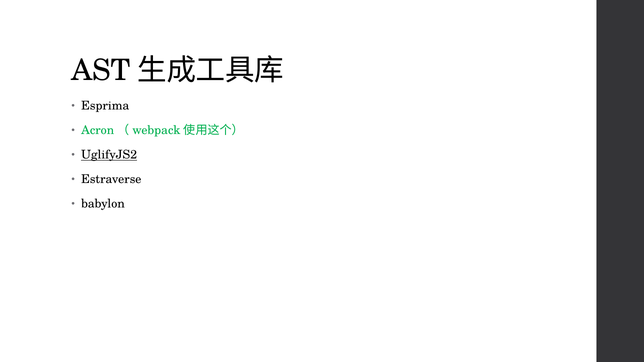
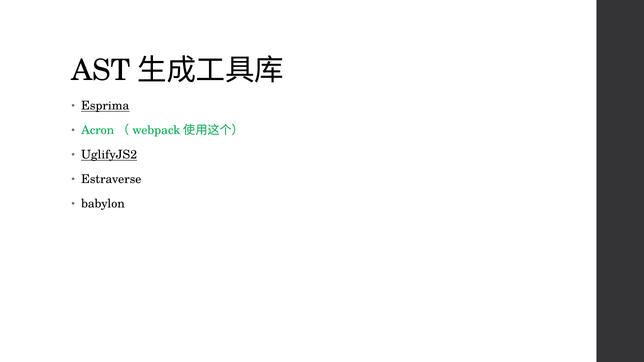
Esprima underline: none -> present
